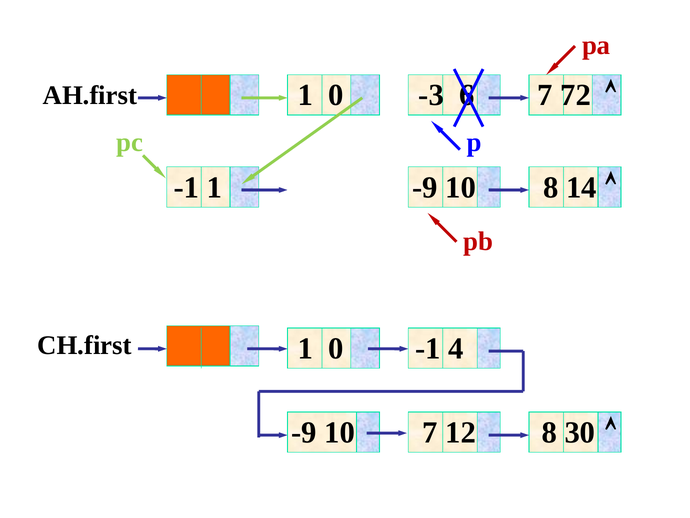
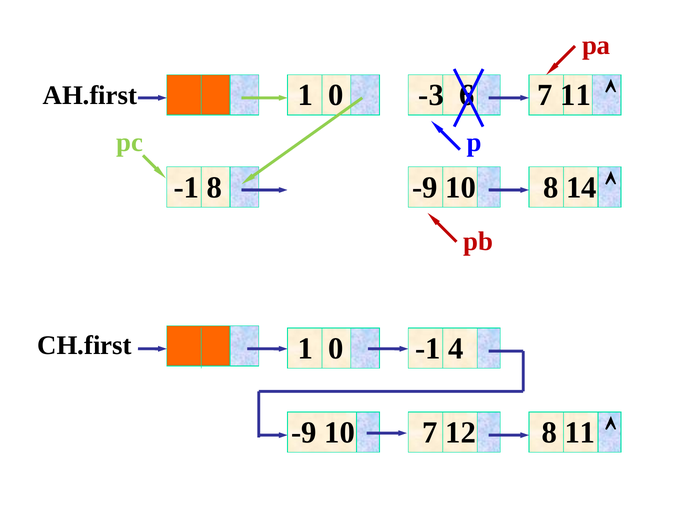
7 72: 72 -> 11
-1 1: 1 -> 8
8 30: 30 -> 11
